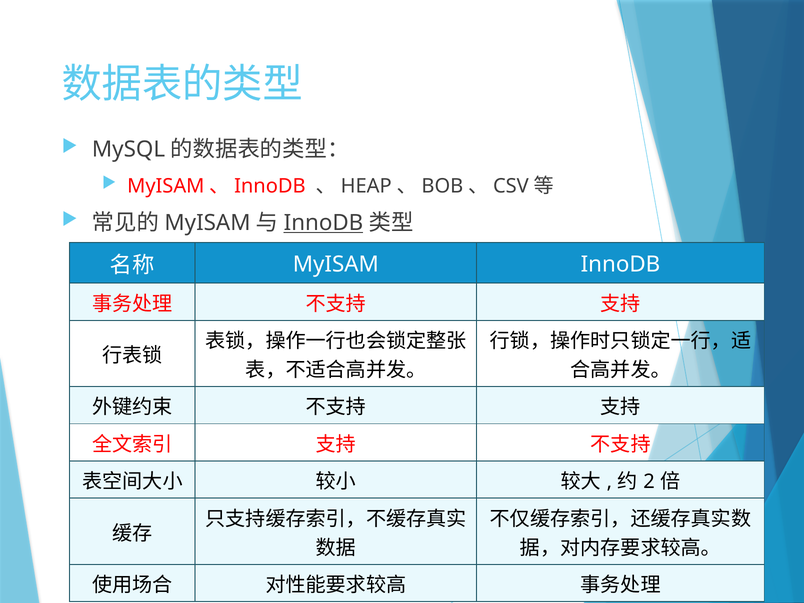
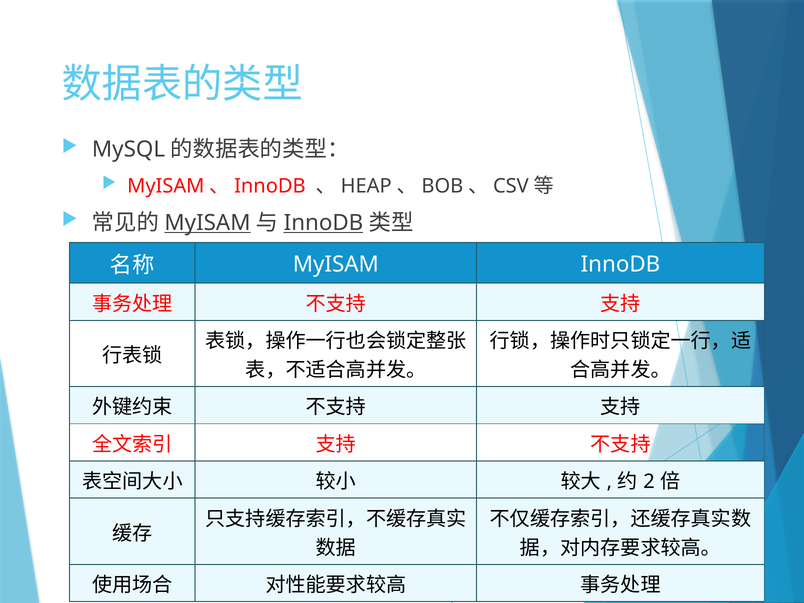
MyISAM at (208, 223) underline: none -> present
